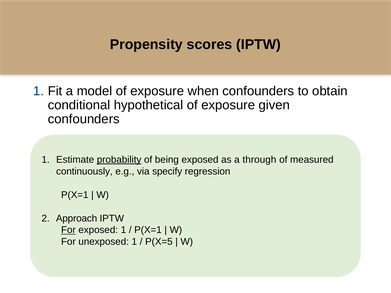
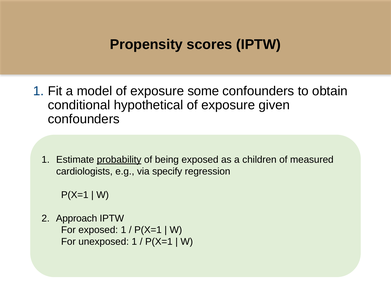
when: when -> some
through: through -> children
continuously: continuously -> cardiologists
For at (68, 230) underline: present -> none
P(X=5 at (159, 242): P(X=5 -> P(X=1
